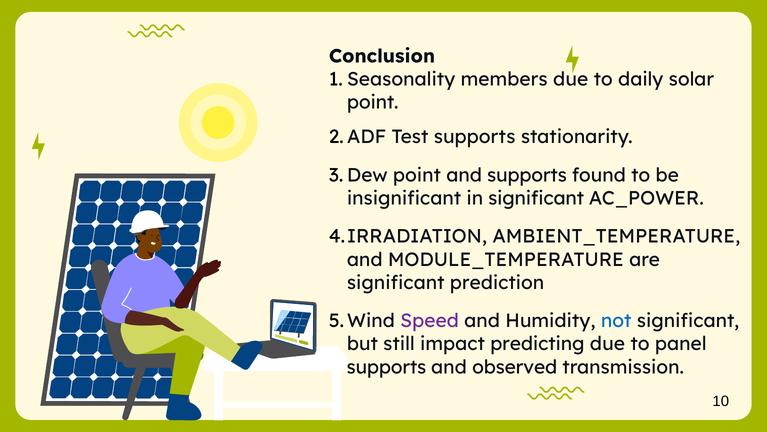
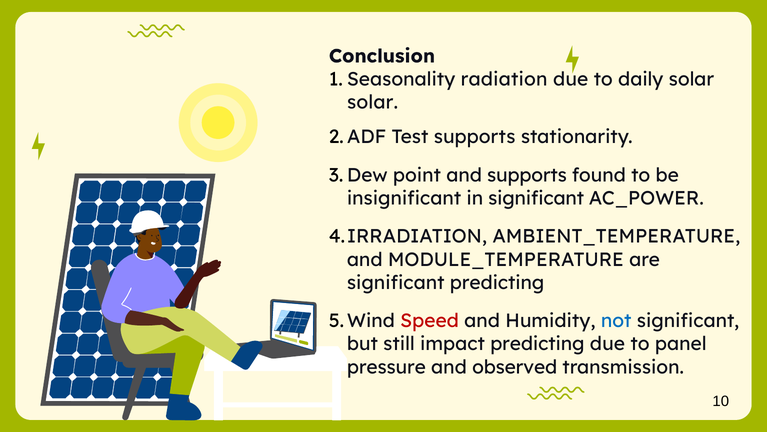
members: members -> radiation
point at (373, 102): point -> solar
significant prediction: prediction -> predicting
Speed colour: purple -> red
supports at (386, 367): supports -> pressure
